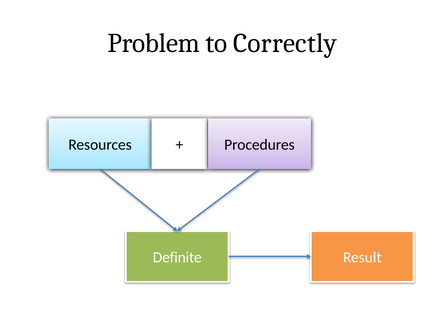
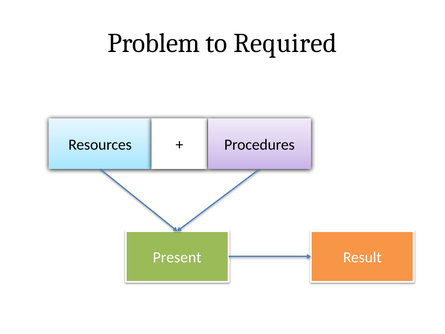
Correctly: Correctly -> Required
Definite: Definite -> Present
